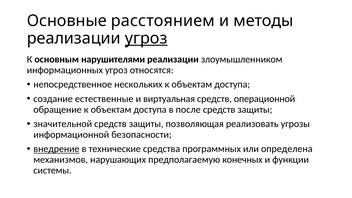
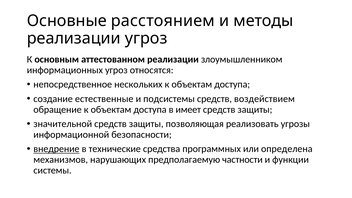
угроз at (146, 38) underline: present -> none
нарушителями: нарушителями -> аттестованном
виртуальная: виртуальная -> подсистемы
операционной: операционной -> воздействием
после: после -> имеет
конечных: конечных -> частности
